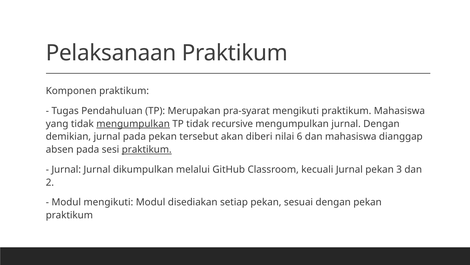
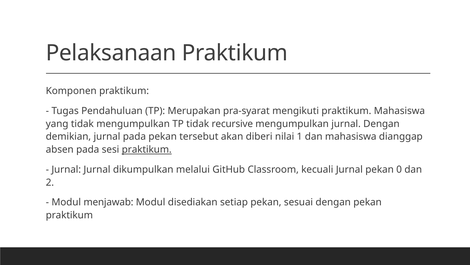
mengumpulkan at (133, 123) underline: present -> none
6: 6 -> 1
3: 3 -> 0
Modul mengikuti: mengikuti -> menjawab
